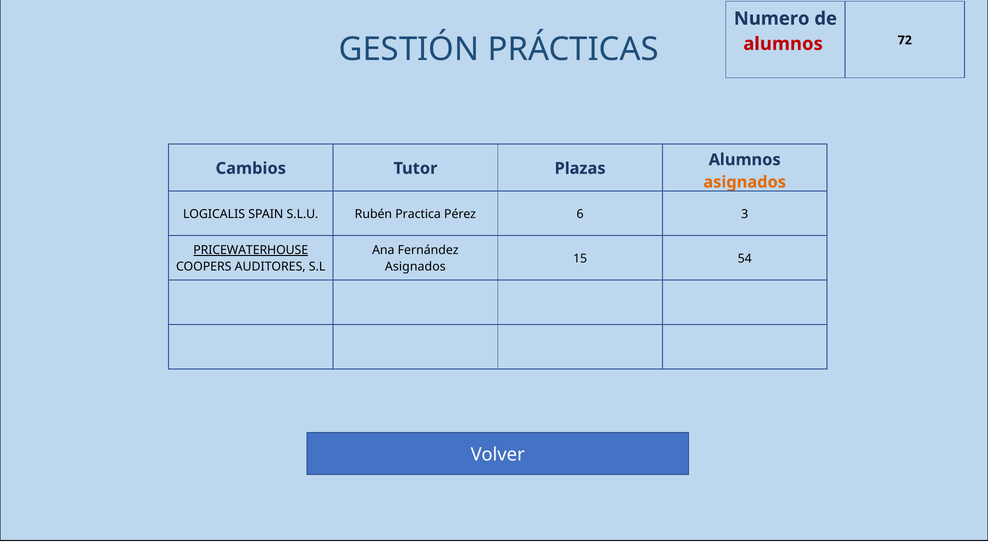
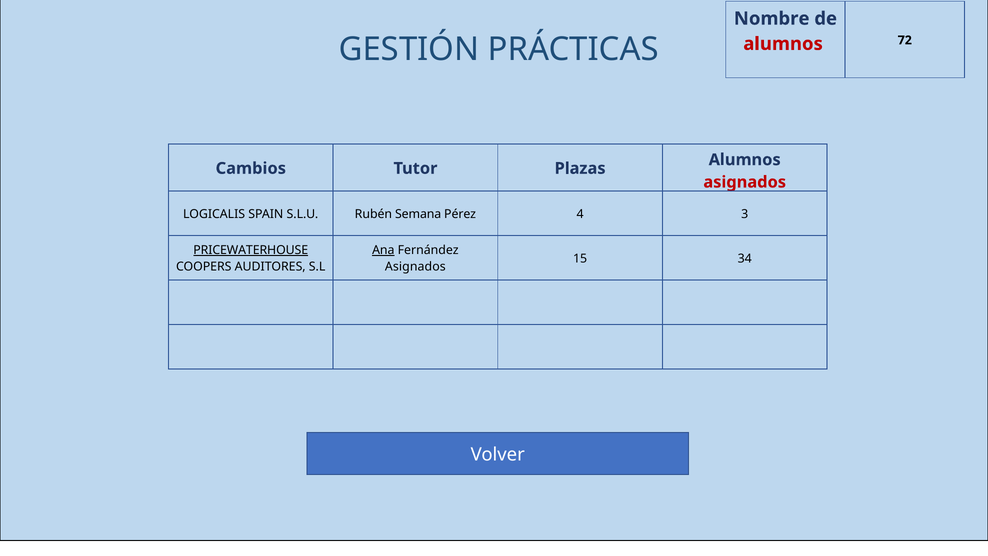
Numero: Numero -> Nombre
asignados at (745, 182) colour: orange -> red
Practica: Practica -> Semana
6: 6 -> 4
Ana underline: none -> present
54: 54 -> 34
